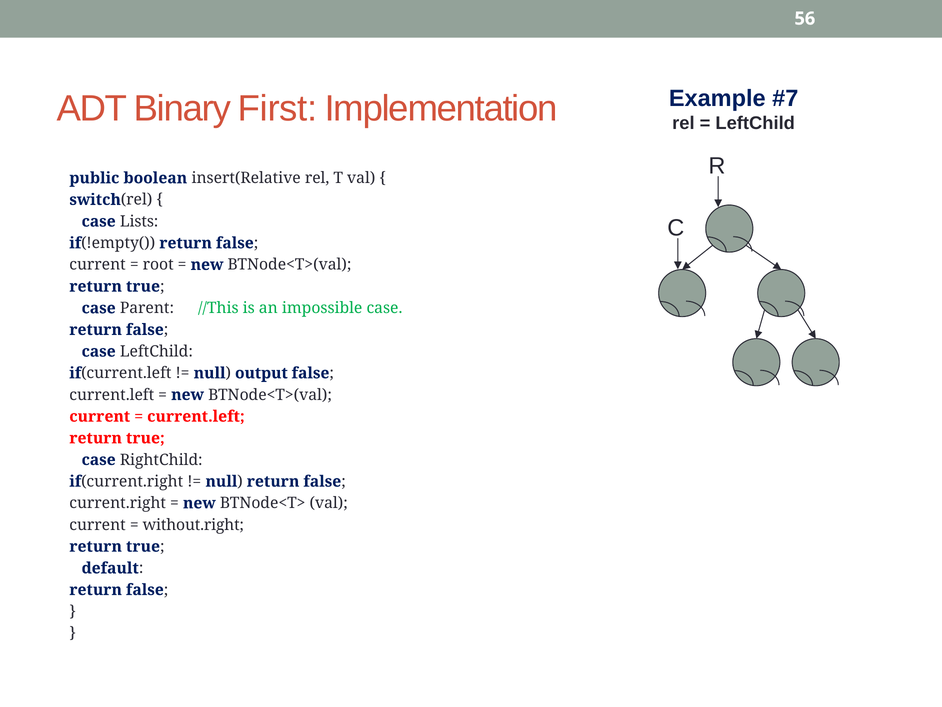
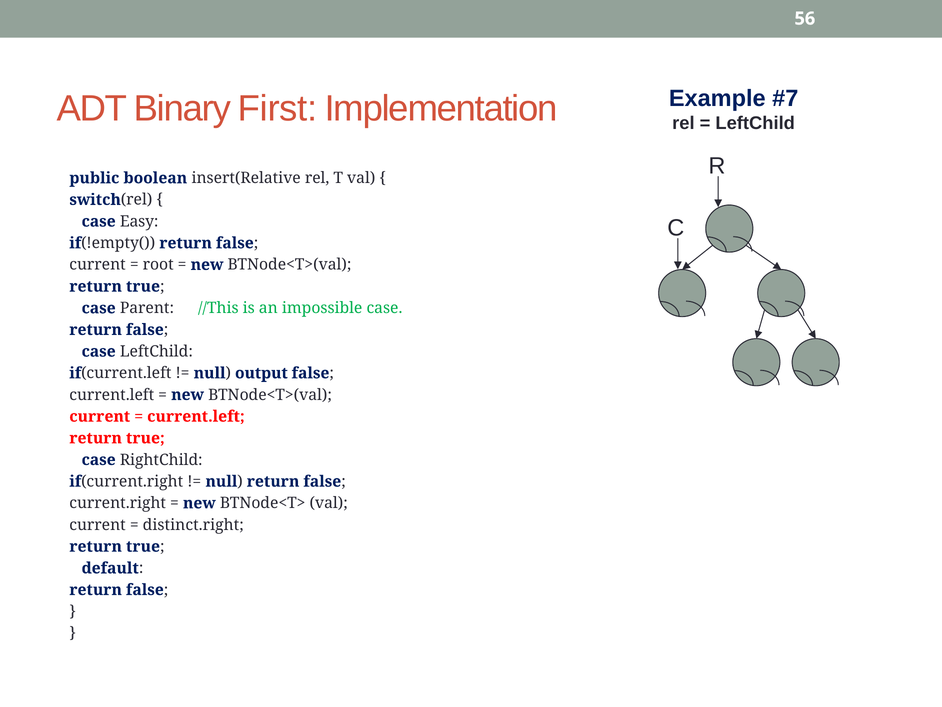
Lists: Lists -> Easy
without.right: without.right -> distinct.right
